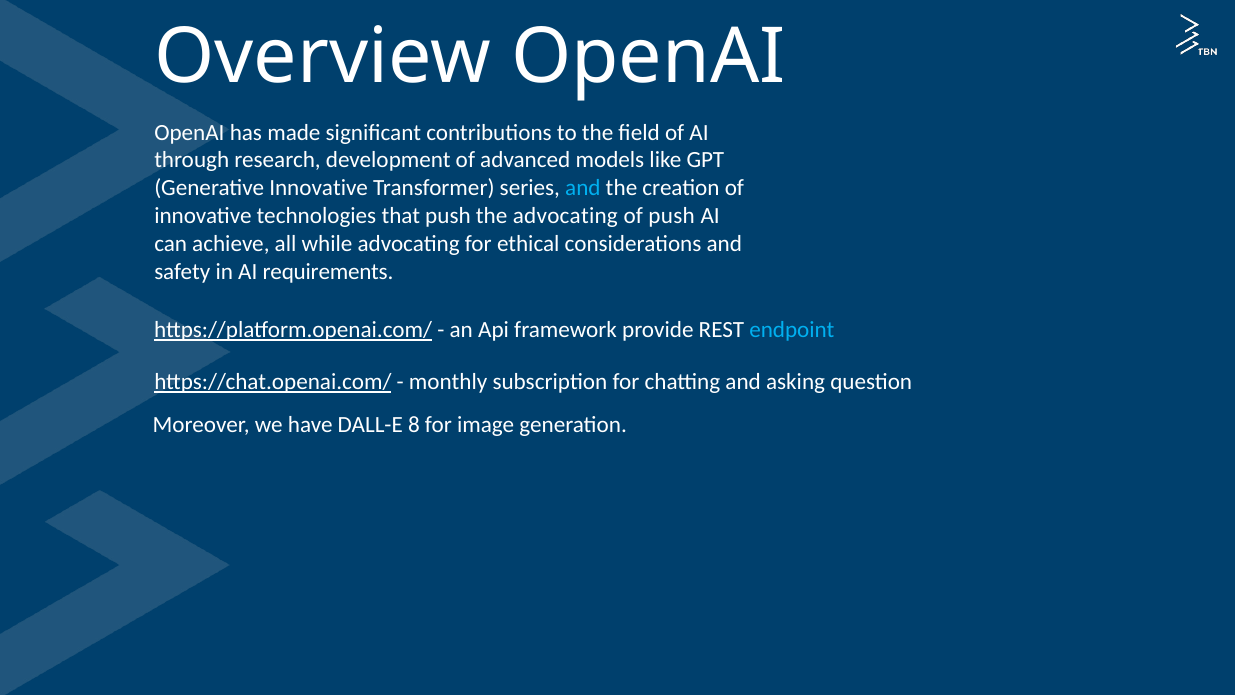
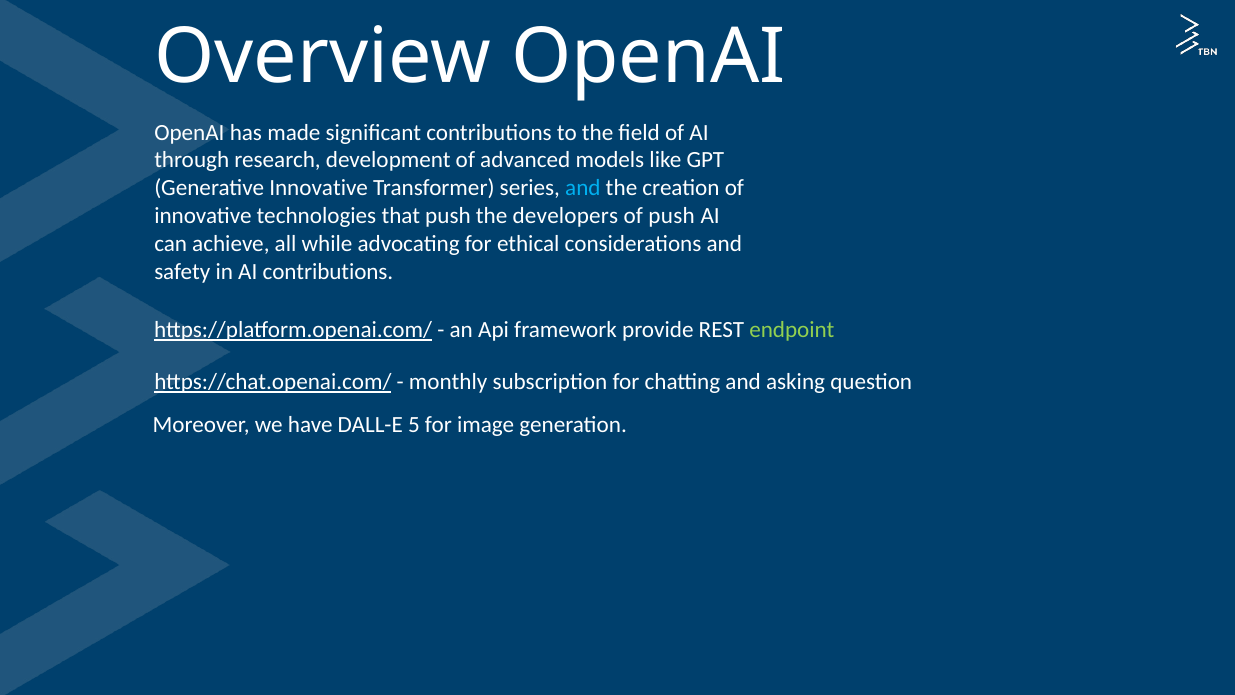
the advocating: advocating -> developers
AI requirements: requirements -> contributions
endpoint colour: light blue -> light green
8: 8 -> 5
